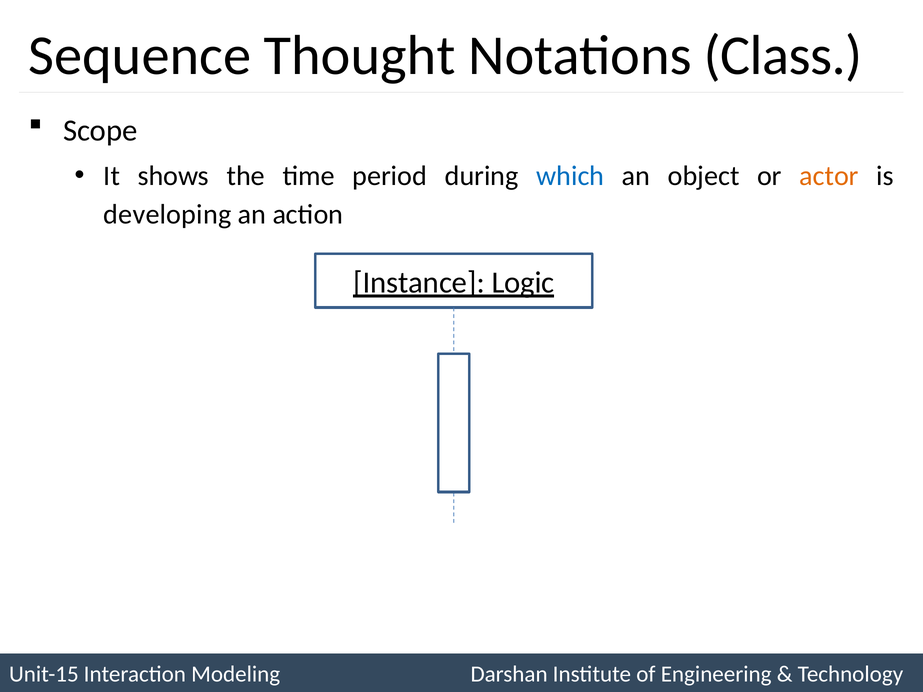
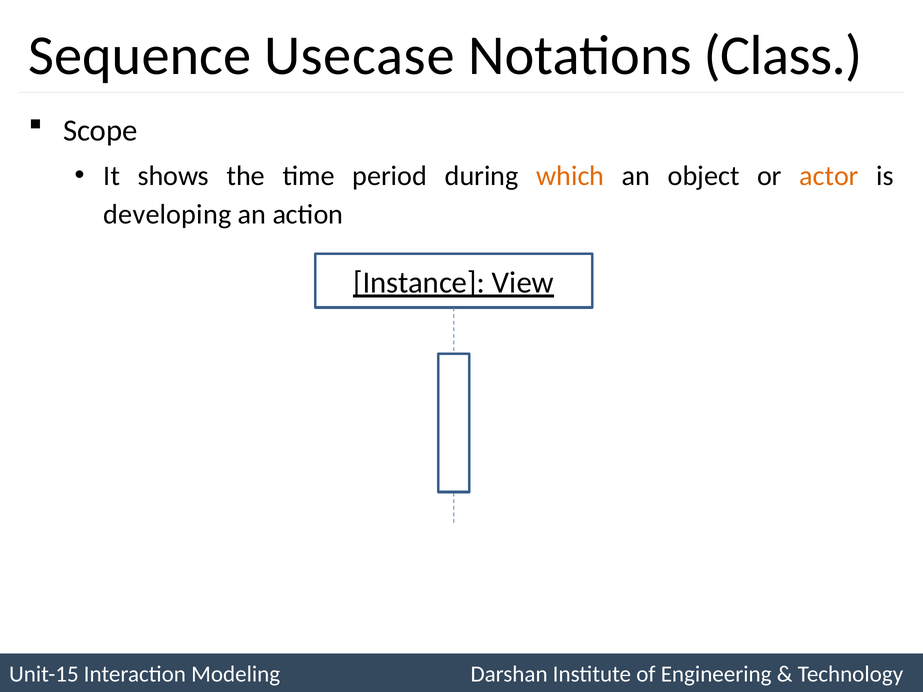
Thought: Thought -> Usecase
which colour: blue -> orange
Logic: Logic -> View
